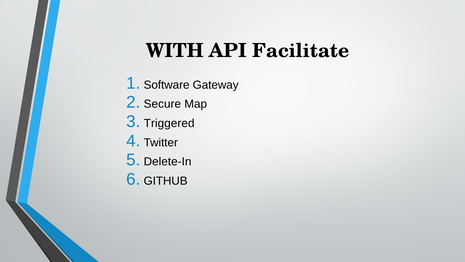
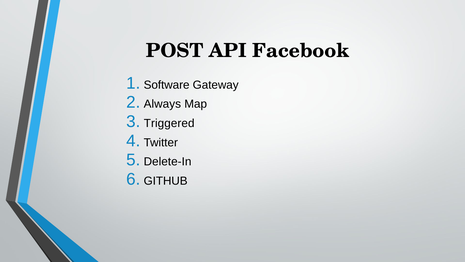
WITH: WITH -> POST
Facilitate: Facilitate -> Facebook
Secure: Secure -> Always
